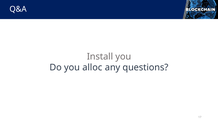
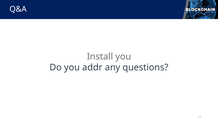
alloc: alloc -> addr
